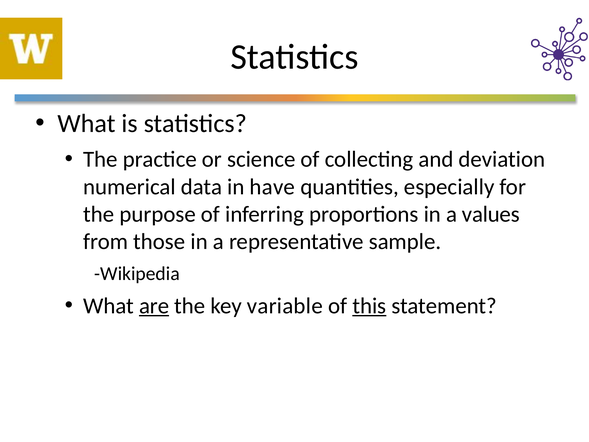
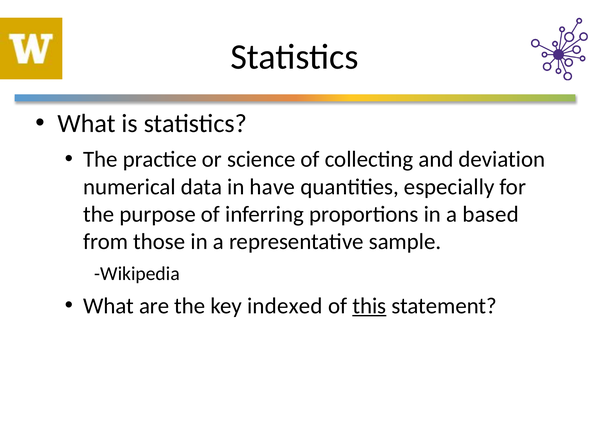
values: values -> based
are underline: present -> none
variable: variable -> indexed
